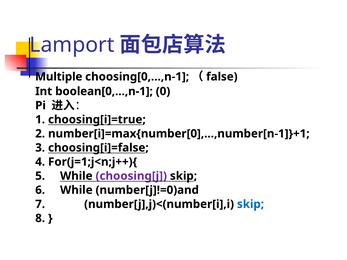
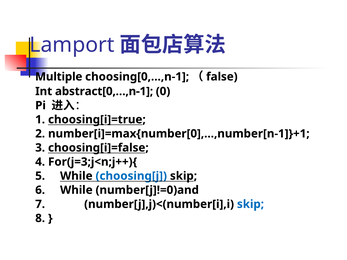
boolean[0,…,n-1: boolean[0,…,n-1 -> abstract[0,…,n-1
For(j=1;j<n;j++){: For(j=1;j<n;j++){ -> For(j=3;j<n;j++){
choosing[j colour: purple -> blue
